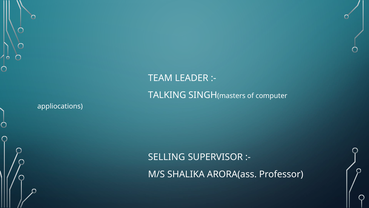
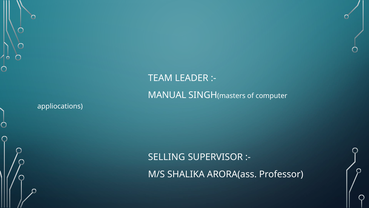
TALKING: TALKING -> MANUAL
